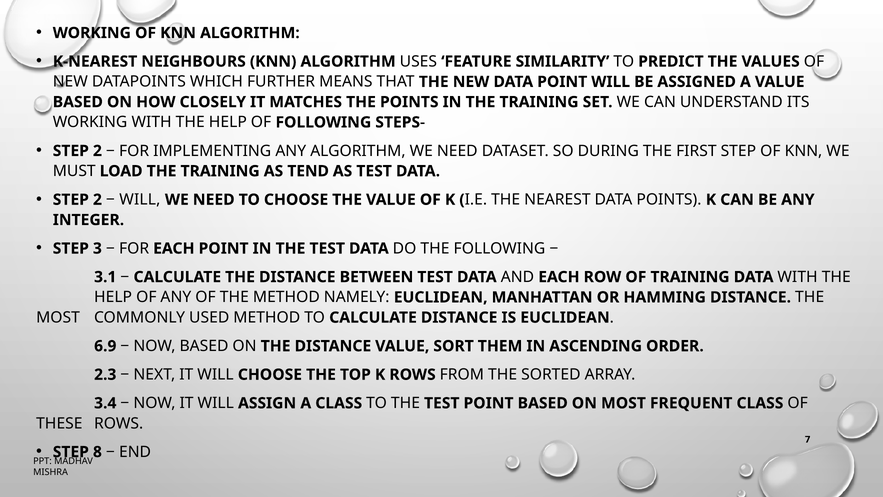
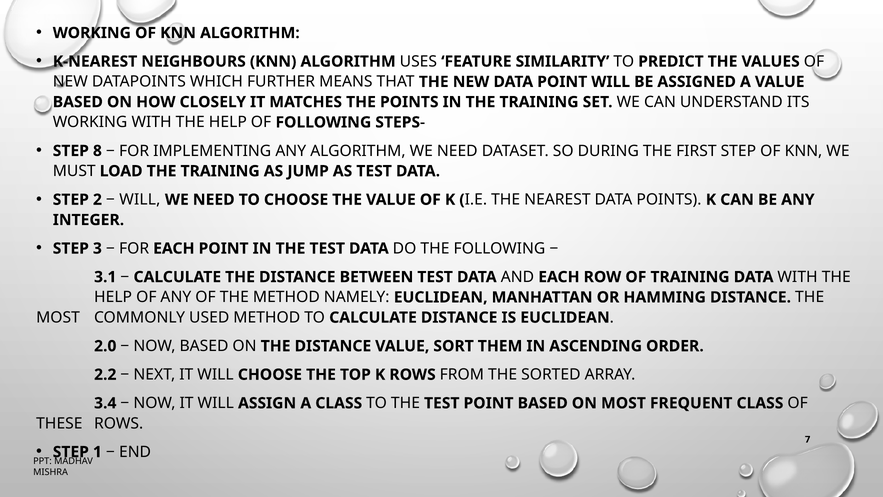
2 at (97, 151): 2 -> 8
TEND: TEND -> JUMP
6.9: 6.9 -> 2.0
2.3: 2.3 -> 2.2
8: 8 -> 1
